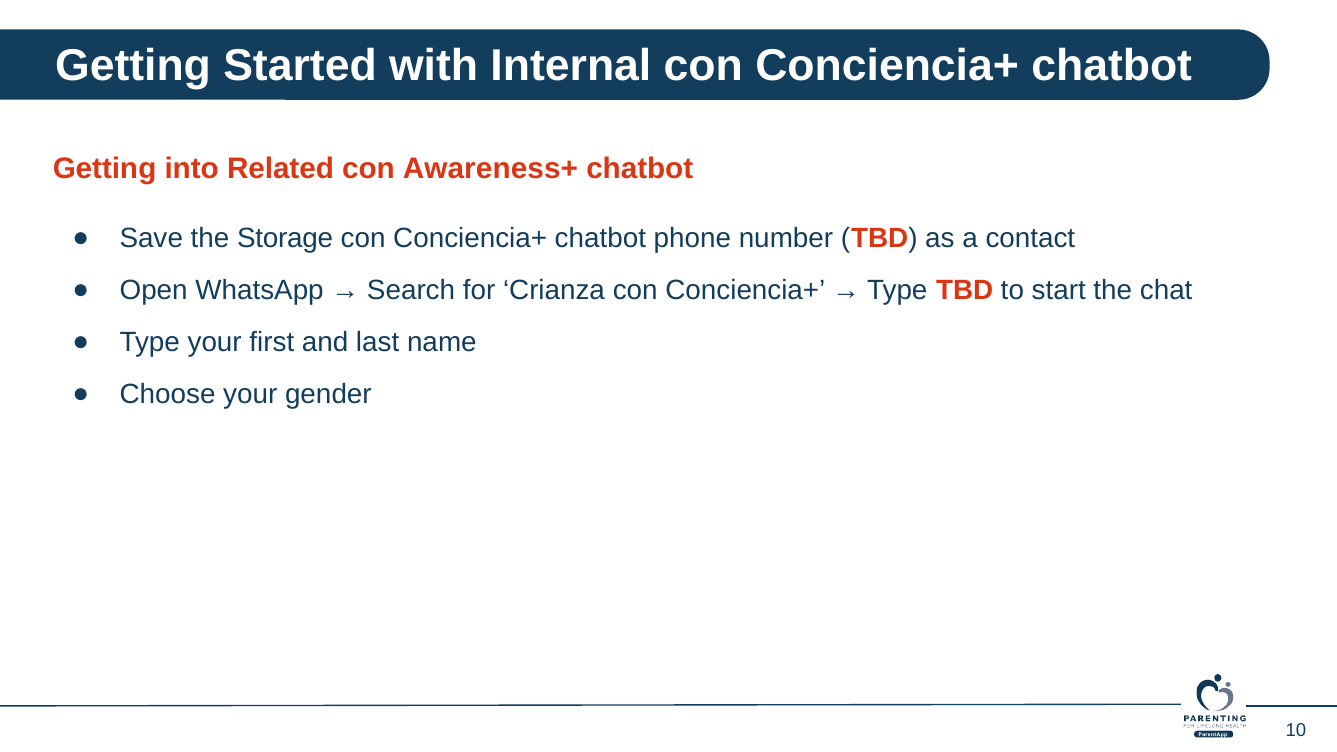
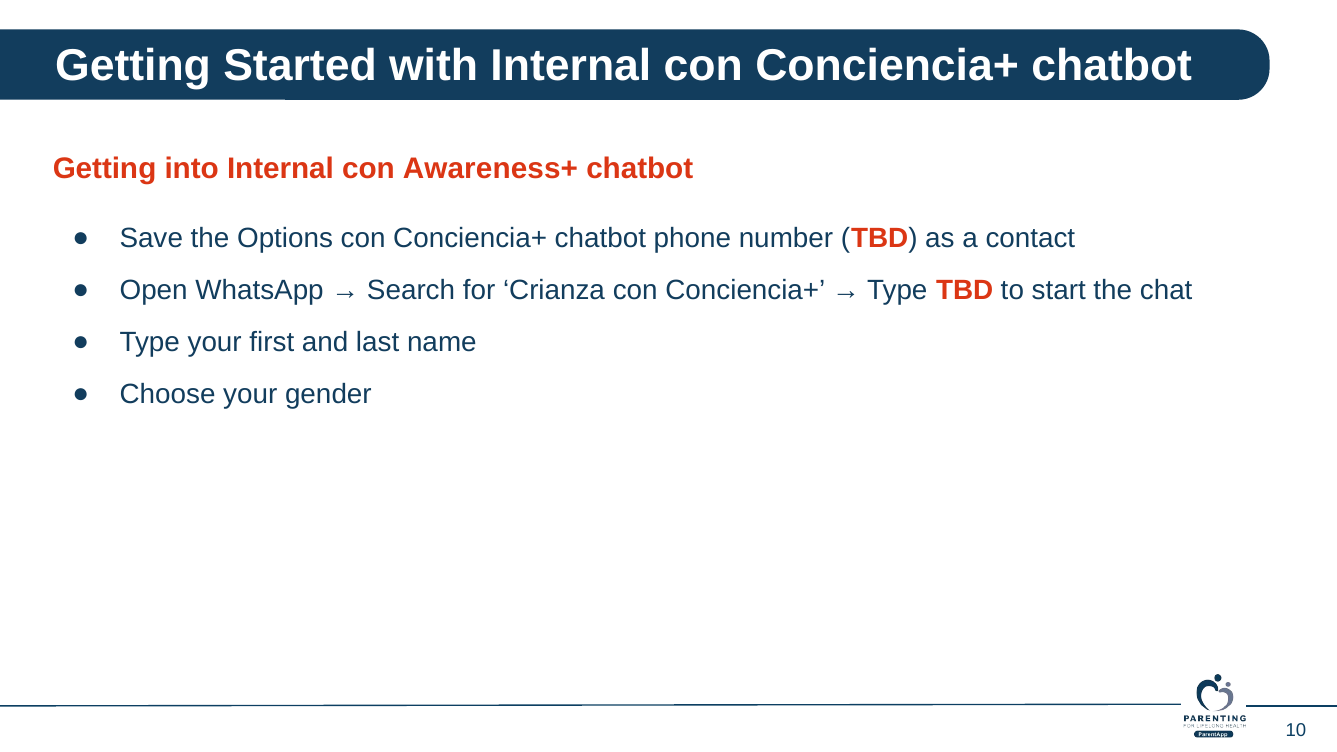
into Related: Related -> Internal
Storage: Storage -> Options
